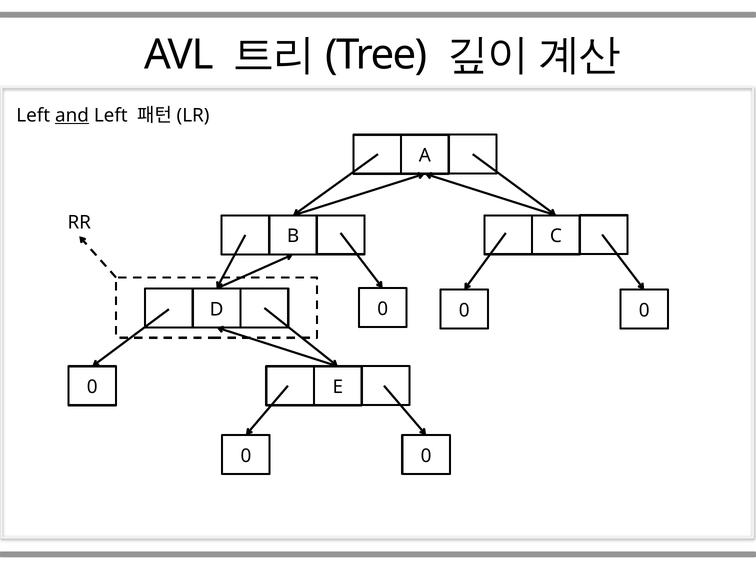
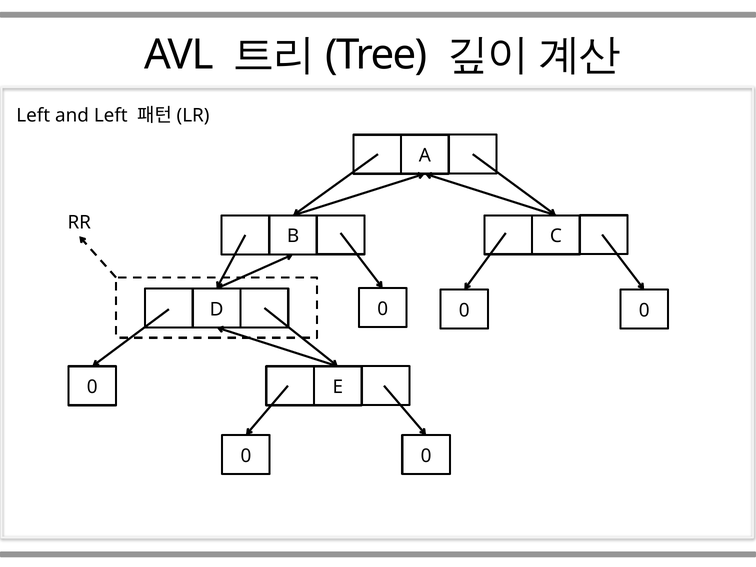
and underline: present -> none
